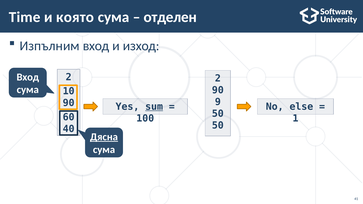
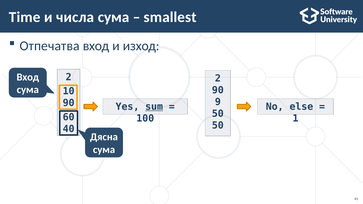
която: която -> числа
отделен: отделен -> smallest
Изпълним: Изпълним -> Отпечатва
Дясна underline: present -> none
